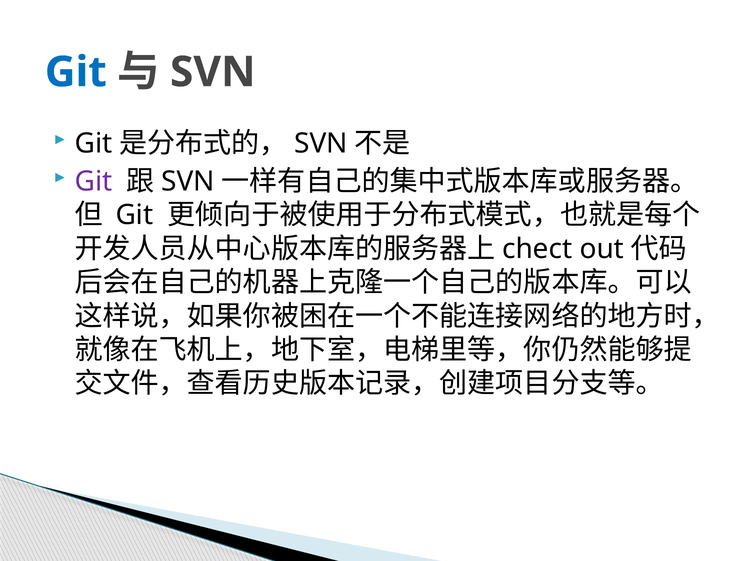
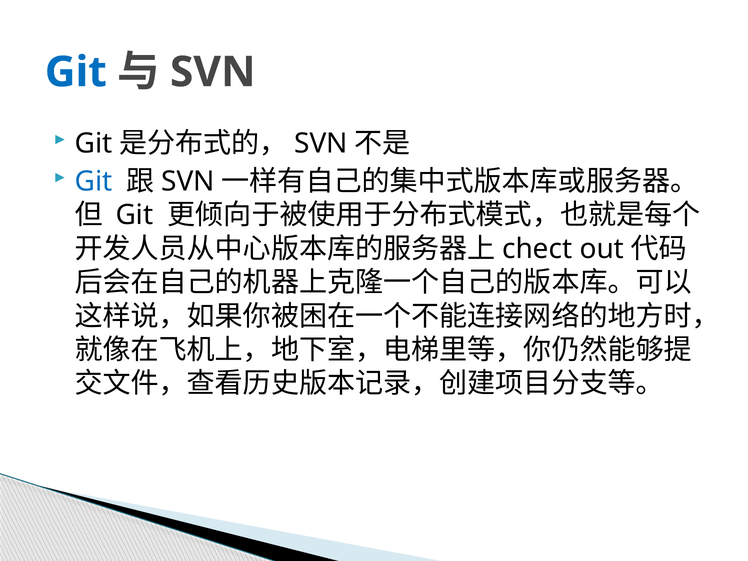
Git at (94, 182) colour: purple -> blue
